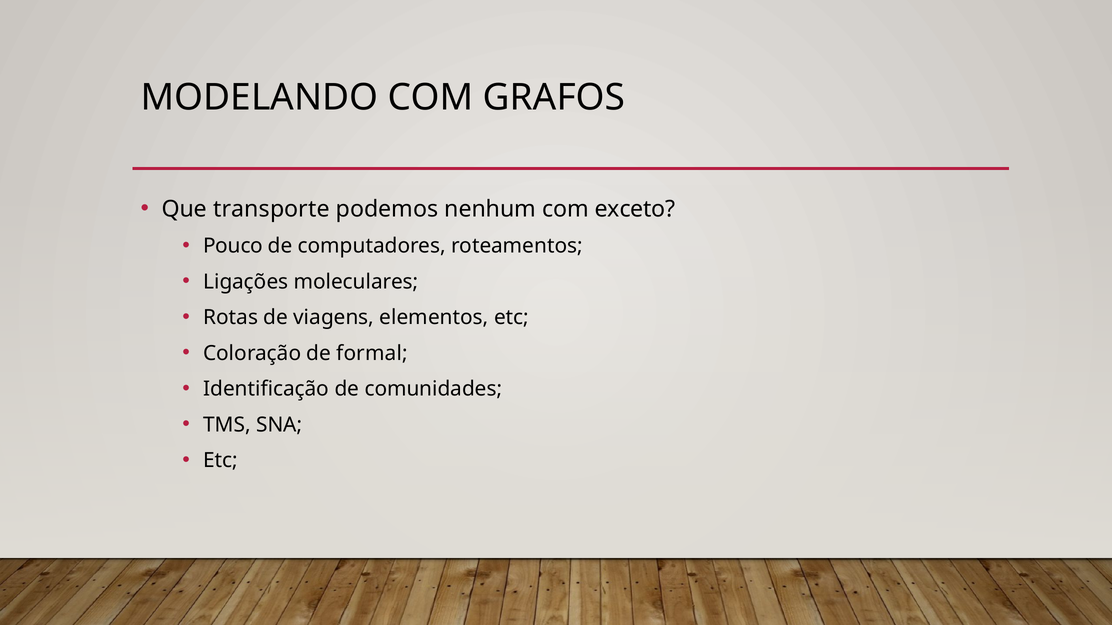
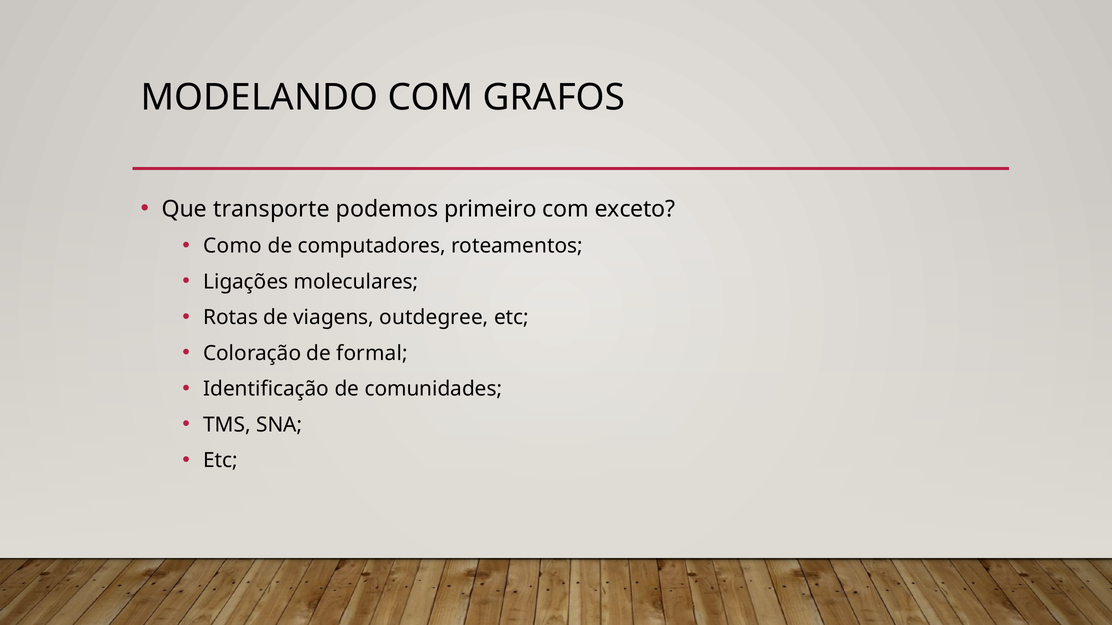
nenhum: nenhum -> primeiro
Pouco: Pouco -> Como
elementos: elementos -> outdegree
